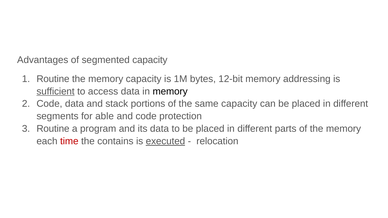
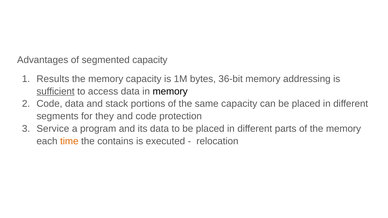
Routine at (53, 79): Routine -> Results
12-bit: 12-bit -> 36-bit
able: able -> they
Routine at (53, 129): Routine -> Service
time colour: red -> orange
executed underline: present -> none
